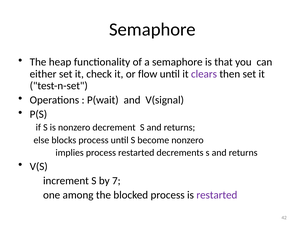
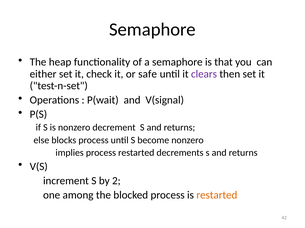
flow: flow -> safe
7: 7 -> 2
restarted at (217, 196) colour: purple -> orange
